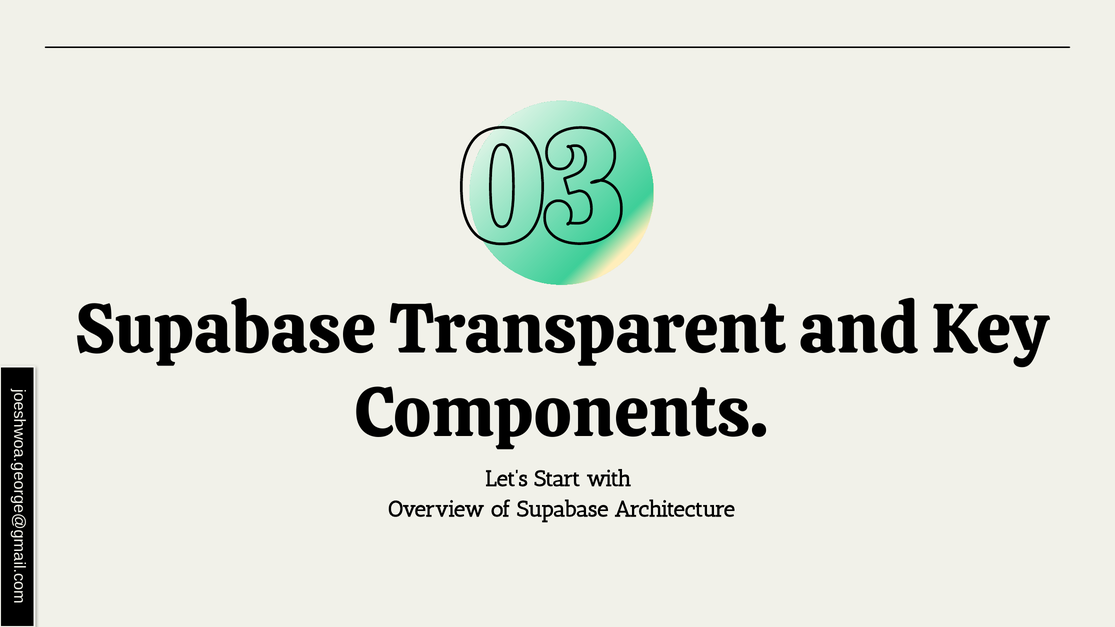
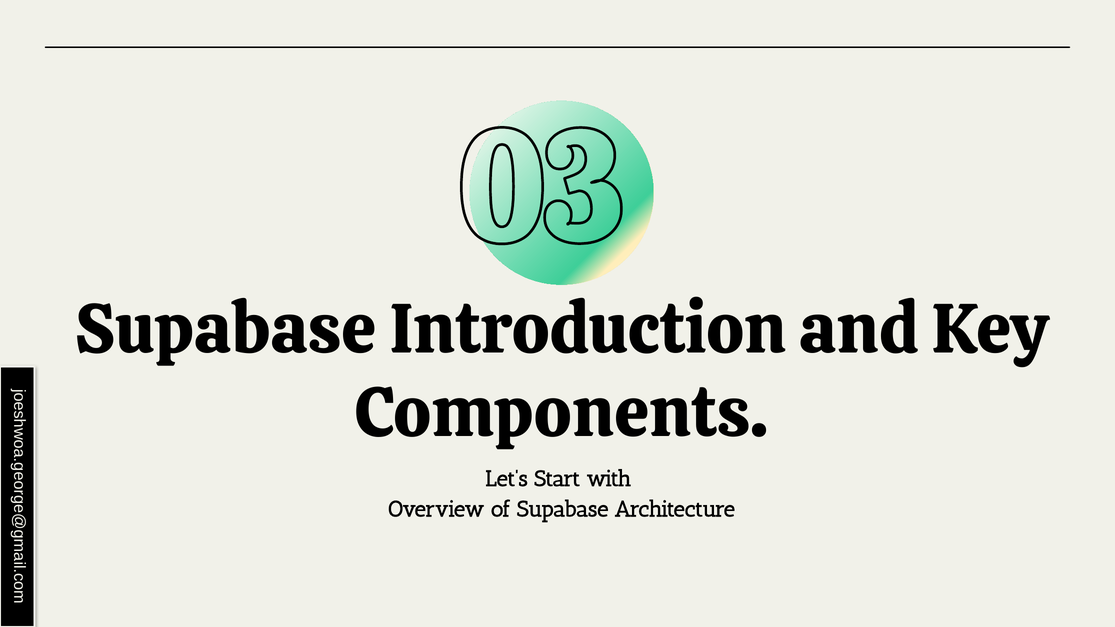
Transparent: Transparent -> Introduction
